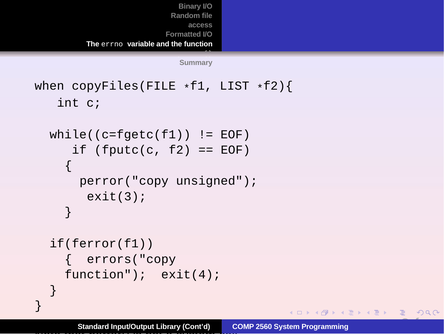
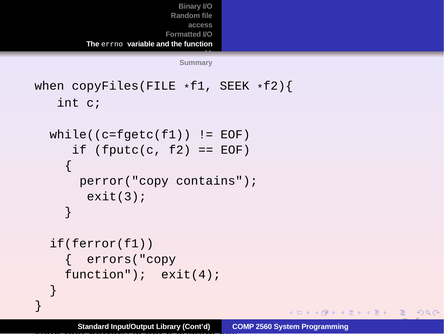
LIST: LIST -> SEEK
unsigned: unsigned -> contains
